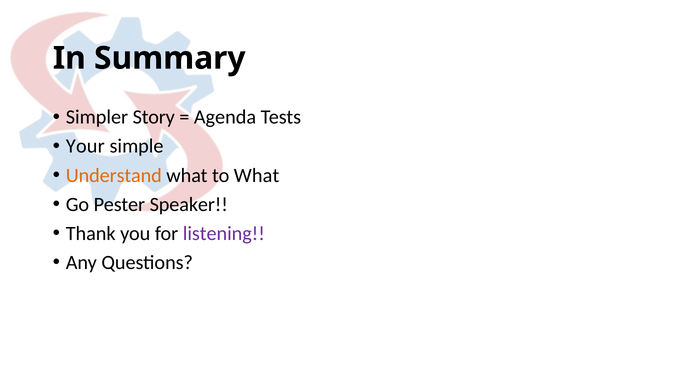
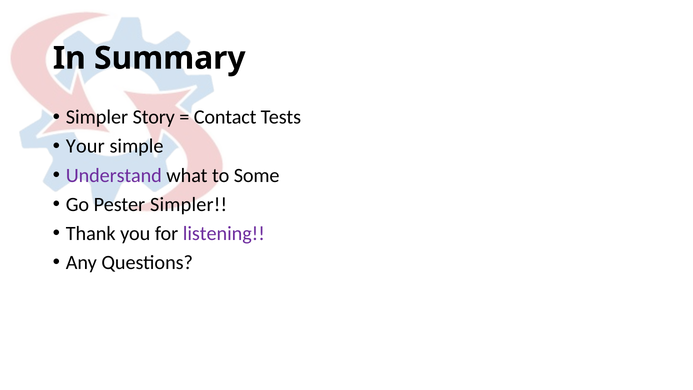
Agenda: Agenda -> Contact
Understand colour: orange -> purple
to What: What -> Some
Pester Speaker: Speaker -> Simpler
